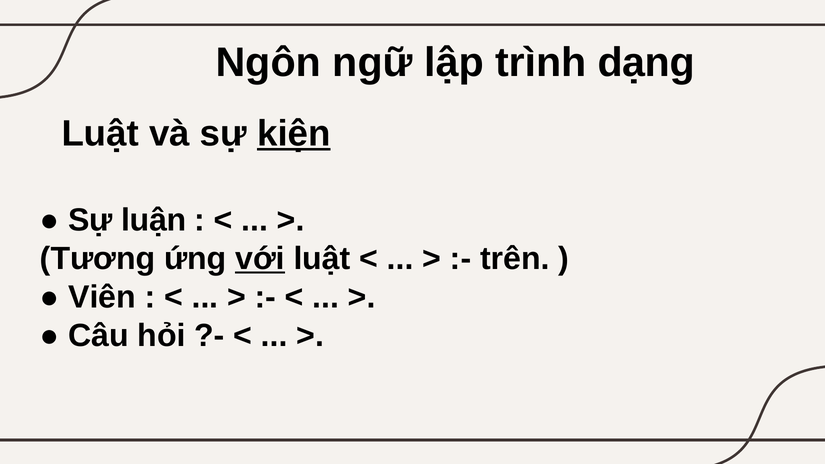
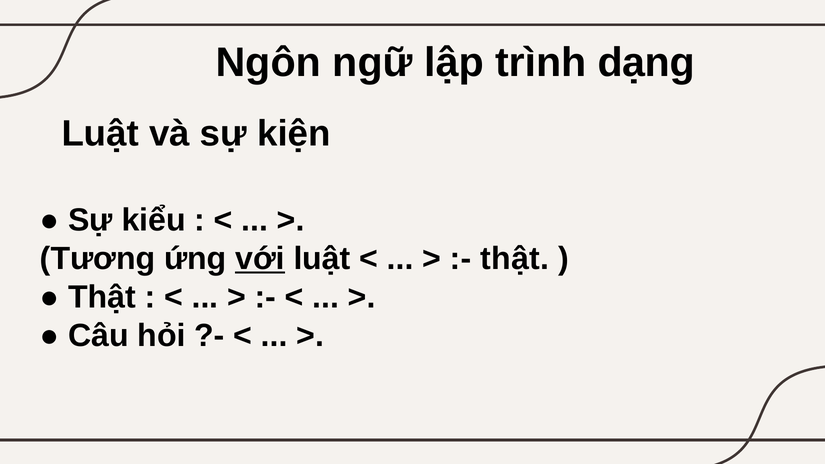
kiện underline: present -> none
luận: luận -> kiểu
trên at (515, 259): trên -> thật
Viên at (102, 297): Viên -> Thật
